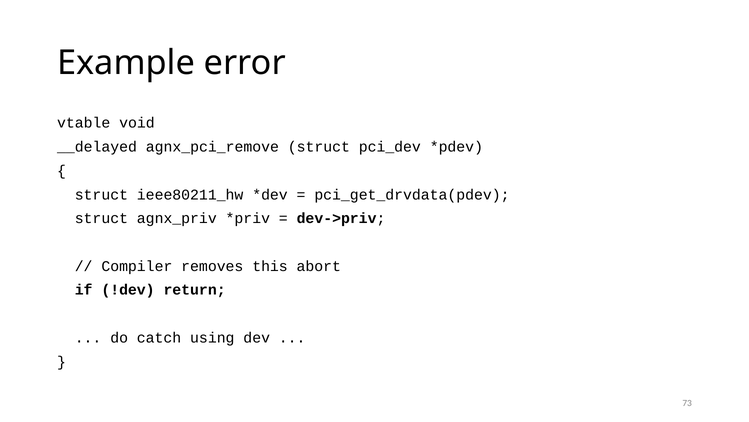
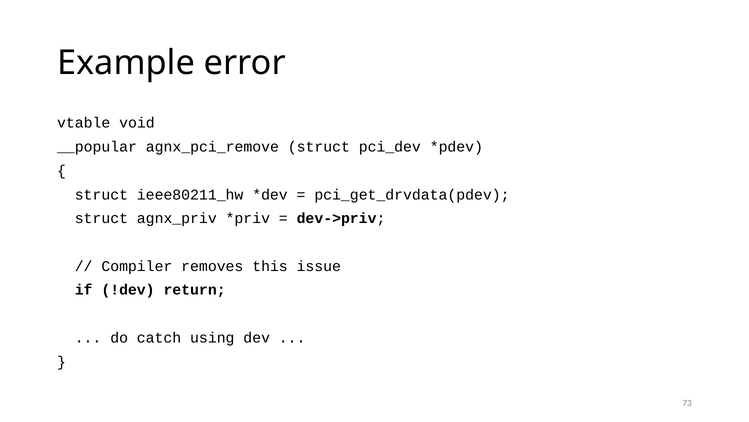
__delayed: __delayed -> __popular
abort: abort -> issue
